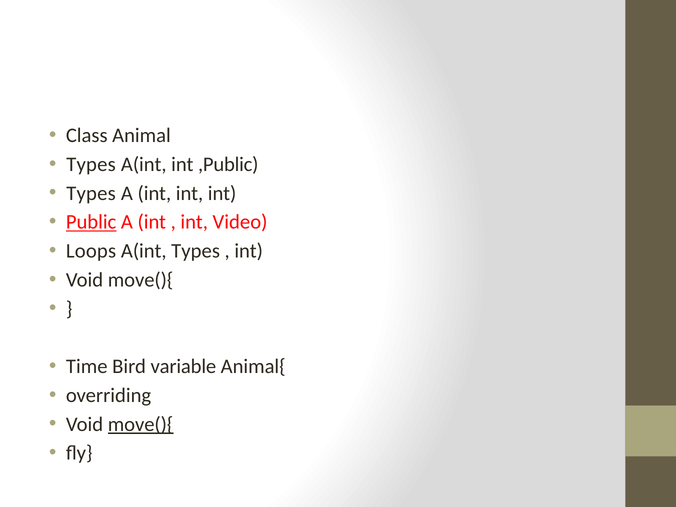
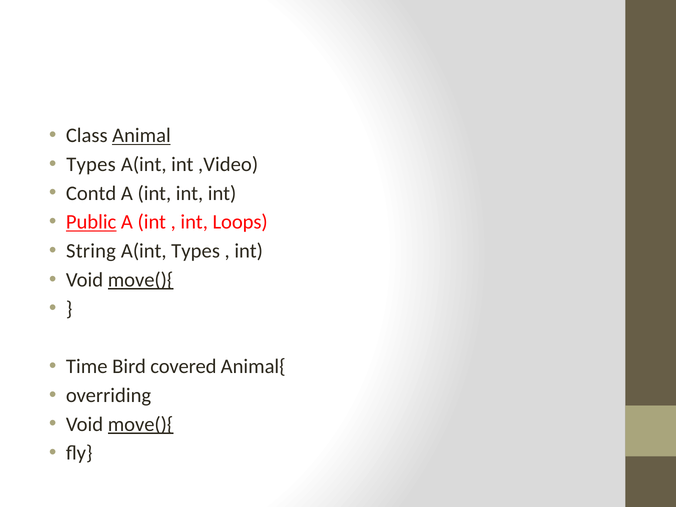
Animal underline: none -> present
,Public: ,Public -> ,Video
Types at (91, 193): Types -> Contd
Video: Video -> Loops
Loops: Loops -> String
move(){ at (141, 280) underline: none -> present
variable: variable -> covered
